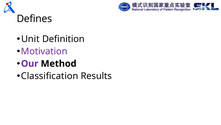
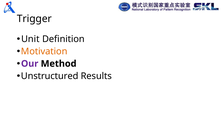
Defines: Defines -> Trigger
Motivation colour: purple -> orange
Classification: Classification -> Unstructured
